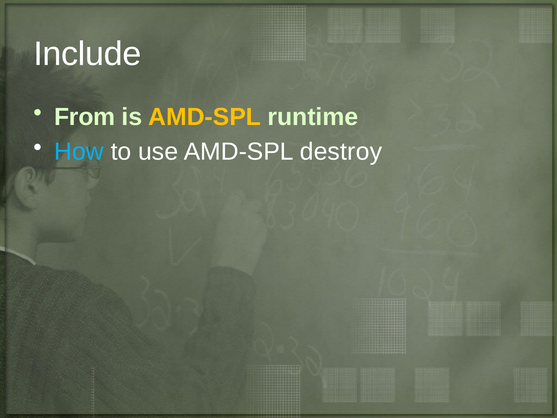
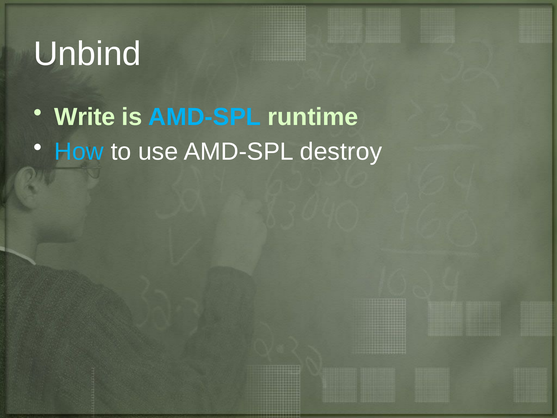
Include: Include -> Unbind
From: From -> Write
AMD-SPL at (205, 117) colour: yellow -> light blue
